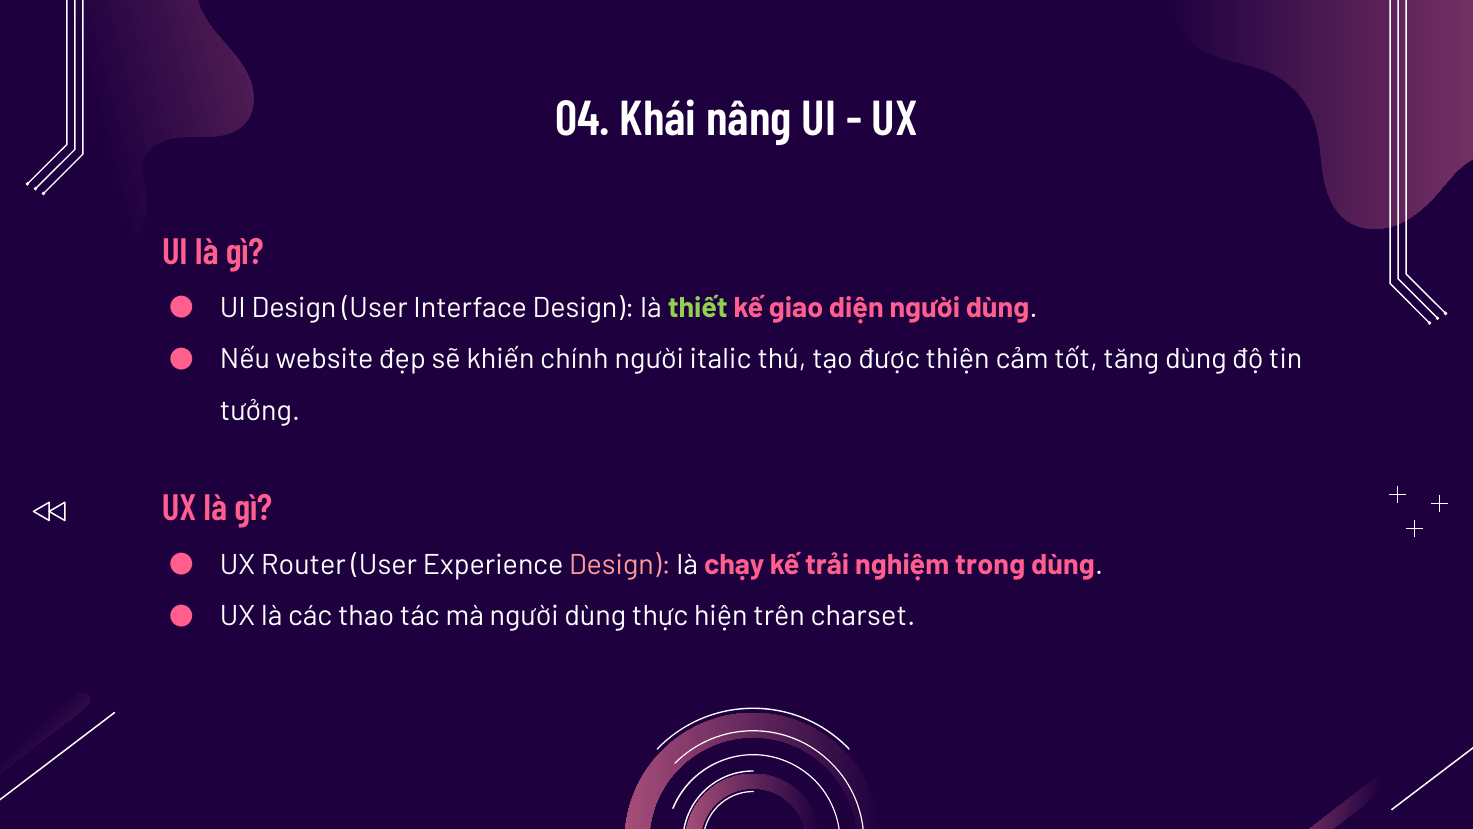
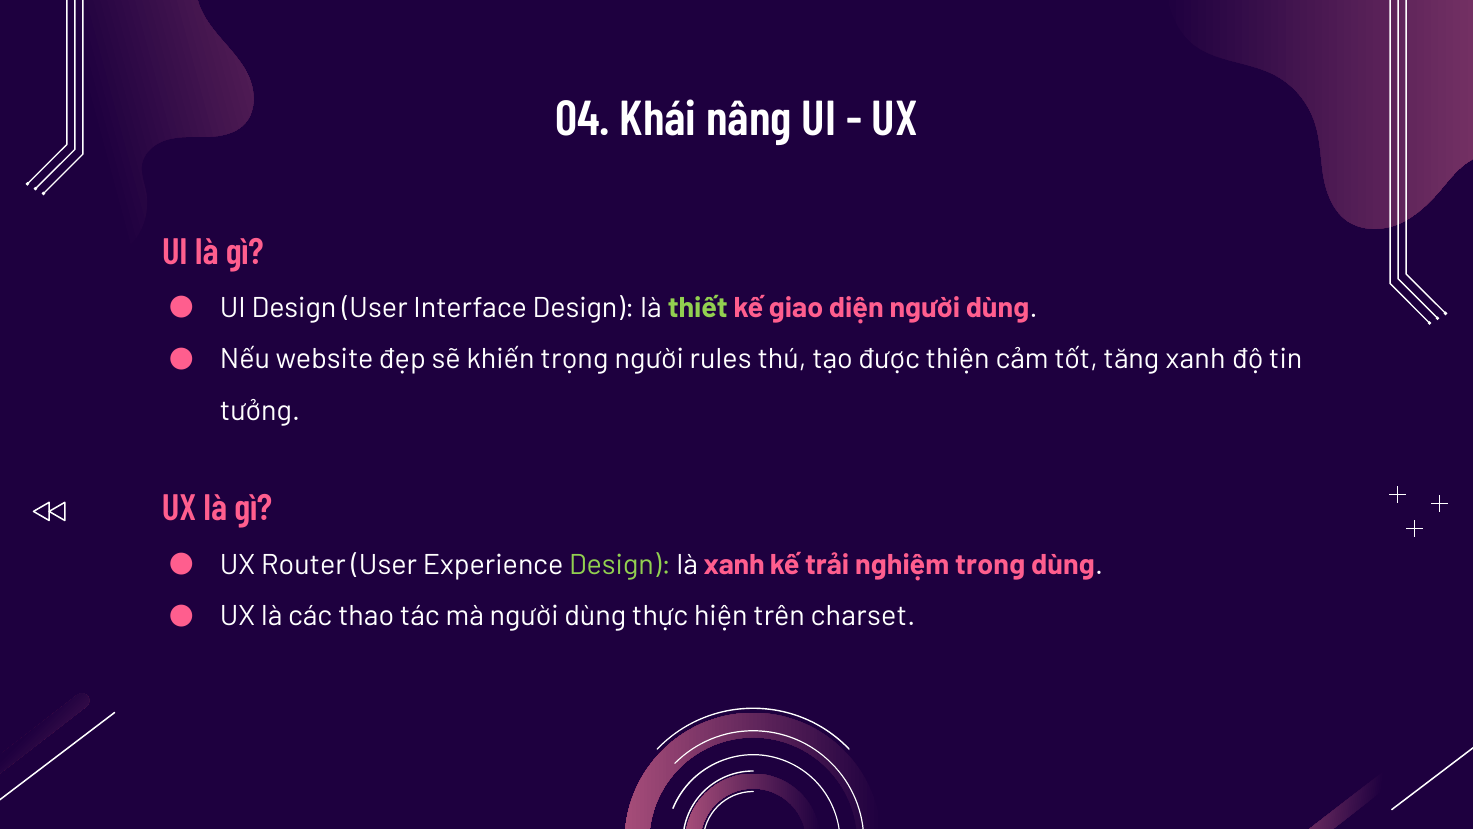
chính: chính -> trọng
italic: italic -> rules
tăng dùng: dùng -> xanh
Design at (620, 564) colour: pink -> light green
là chạy: chạy -> xanh
